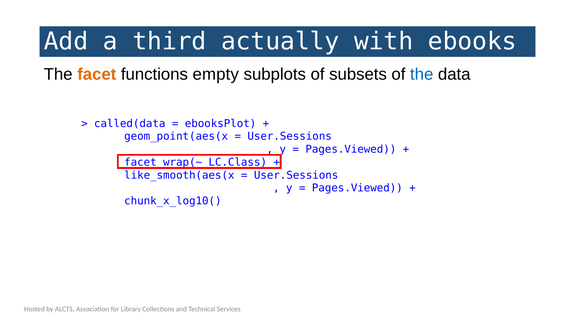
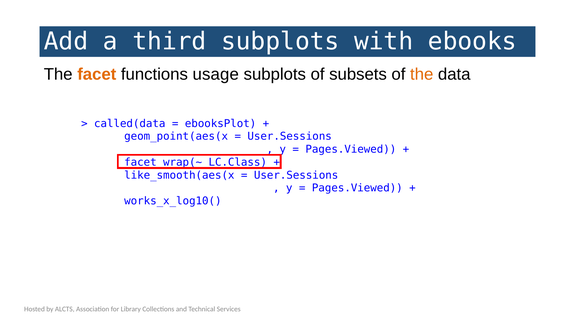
third actually: actually -> subplots
empty: empty -> usage
the at (422, 74) colour: blue -> orange
chunk_x_log10(: chunk_x_log10( -> works_x_log10(
